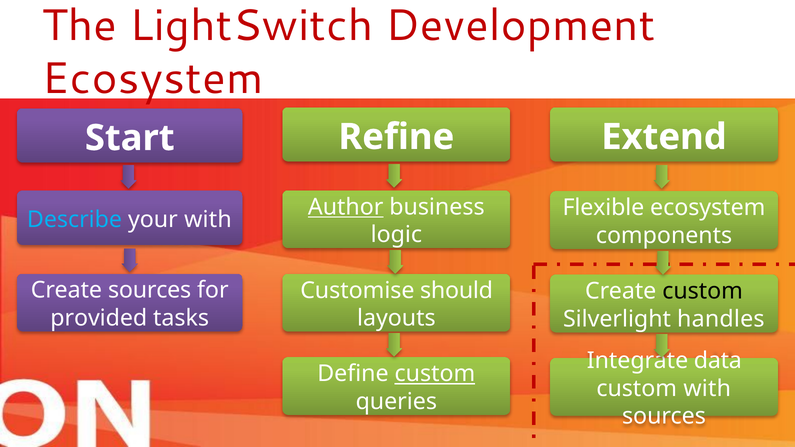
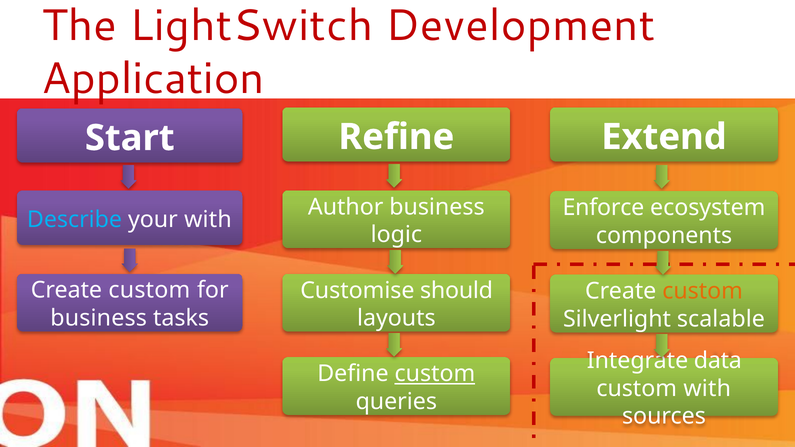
Ecosystem at (153, 79): Ecosystem -> Application
Author underline: present -> none
Flexible: Flexible -> Enforce
sources at (150, 290): sources -> custom
custom at (703, 291) colour: black -> orange
provided at (99, 318): provided -> business
handles: handles -> scalable
